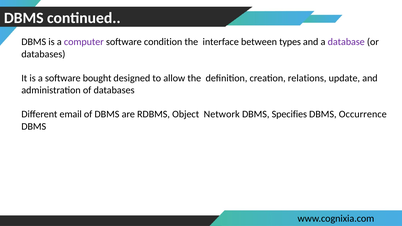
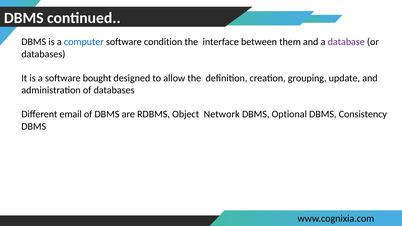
computer colour: purple -> blue
types: types -> them
relations: relations -> grouping
Specifies: Specifies -> Optional
Occurrence: Occurrence -> Consistency
